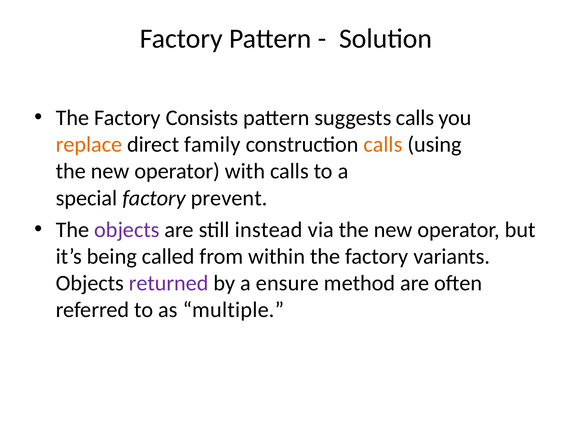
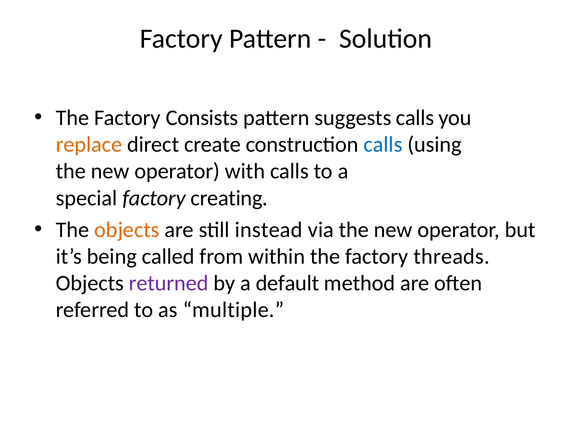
family: family -> create
calls at (383, 145) colour: orange -> blue
prevent: prevent -> creating
objects at (127, 230) colour: purple -> orange
variants: variants -> threads
ensure: ensure -> default
